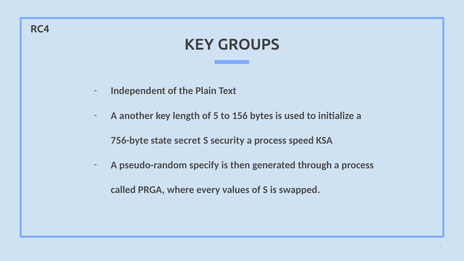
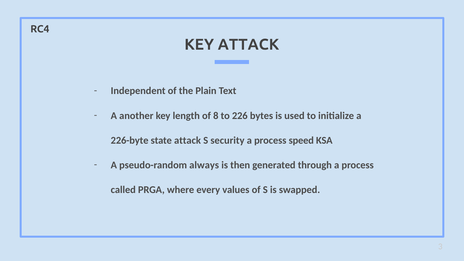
KEY GROUPS: GROUPS -> ATTACK
5: 5 -> 8
156: 156 -> 226
756-byte: 756-byte -> 226-byte
state secret: secret -> attack
specify: specify -> always
